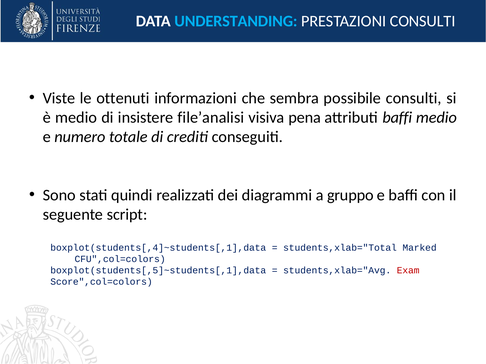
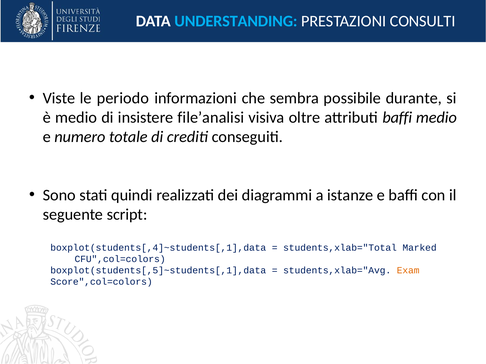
ottenuti: ottenuti -> periodo
possibile consulti: consulti -> durante
pena: pena -> oltre
gruppo: gruppo -> istanze
Exam colour: red -> orange
